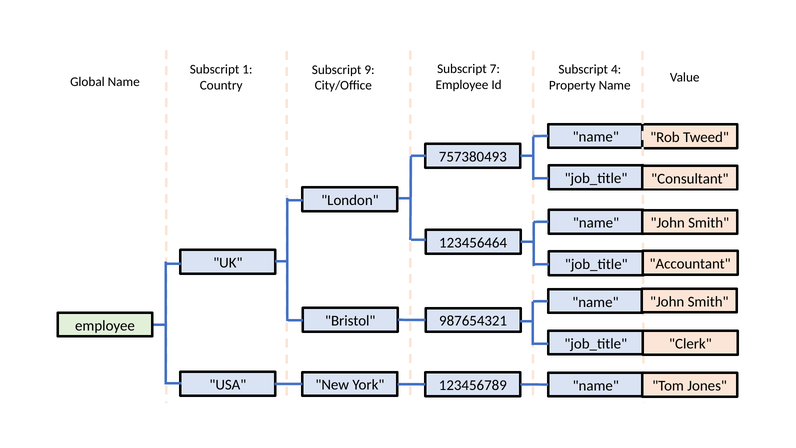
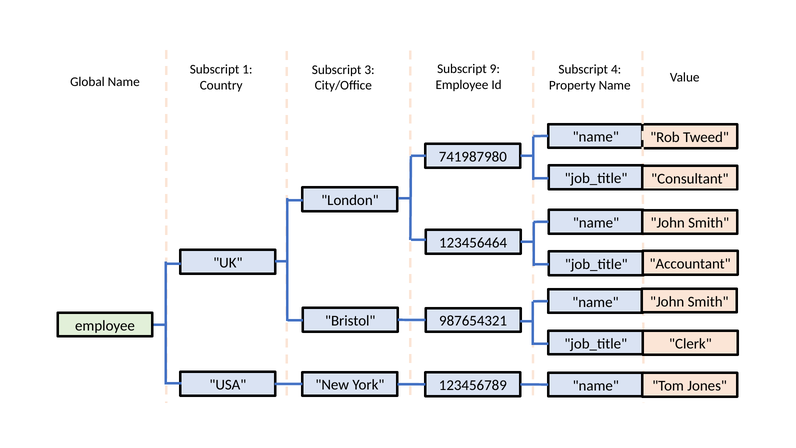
7: 7 -> 9
9: 9 -> 3
757380493: 757380493 -> 741987980
